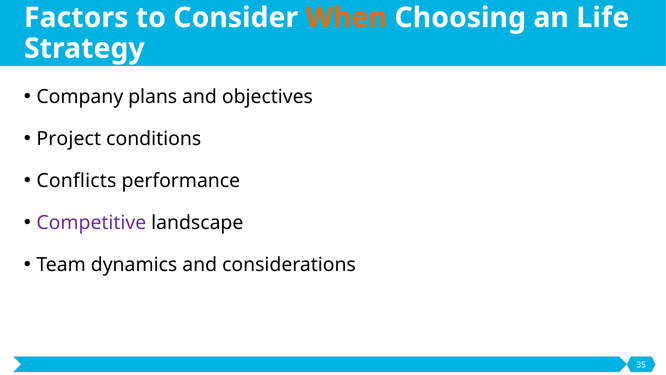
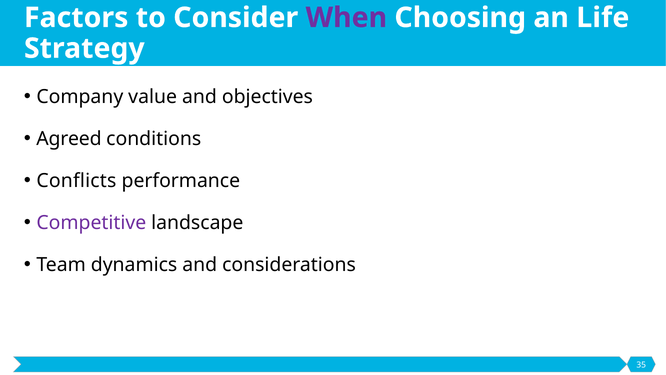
When colour: orange -> purple
plans: plans -> value
Project: Project -> Agreed
